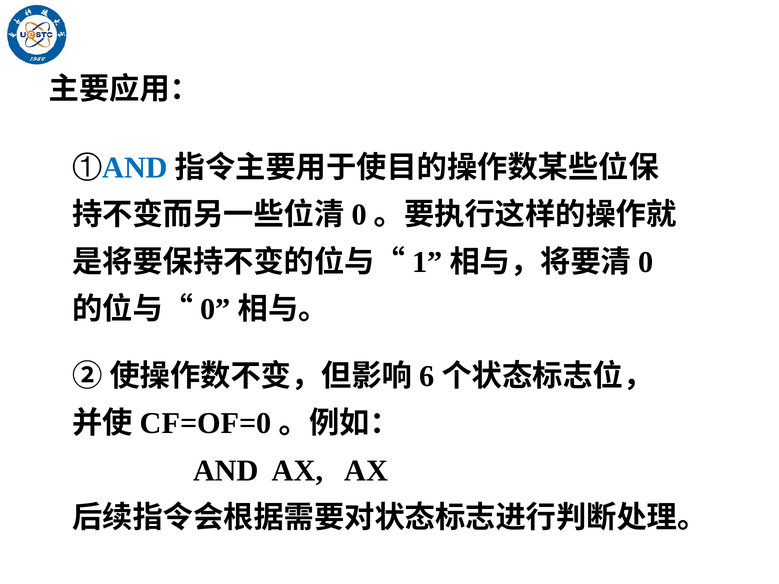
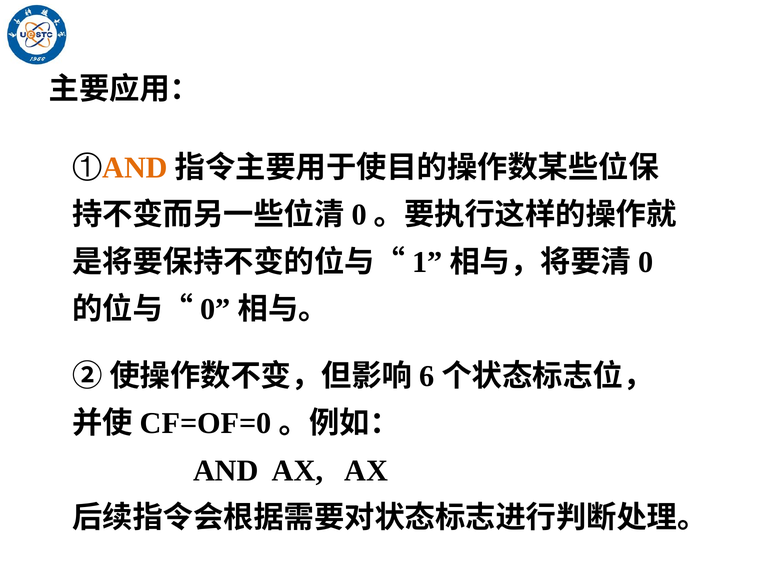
AND at (135, 168) colour: blue -> orange
